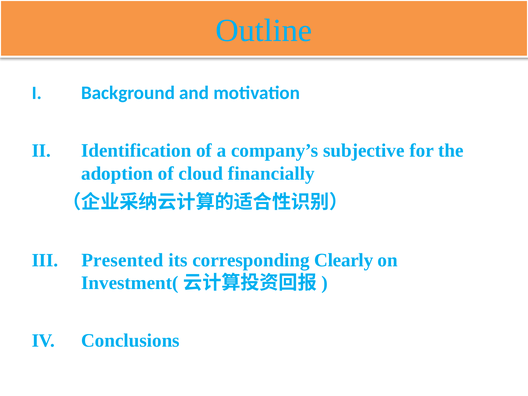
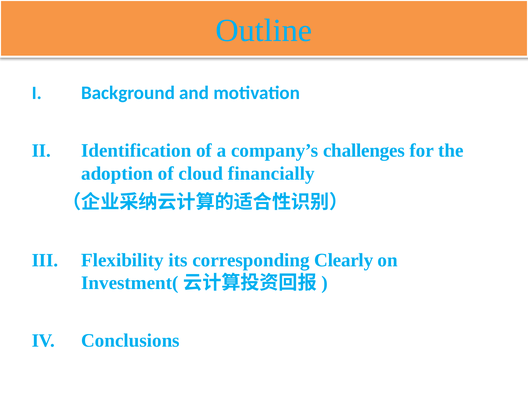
subjective: subjective -> challenges
Presented: Presented -> Flexibility
